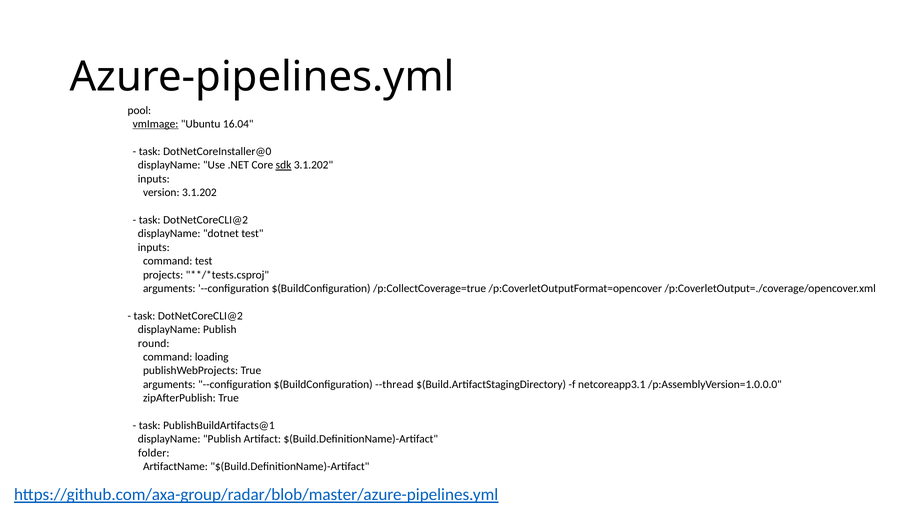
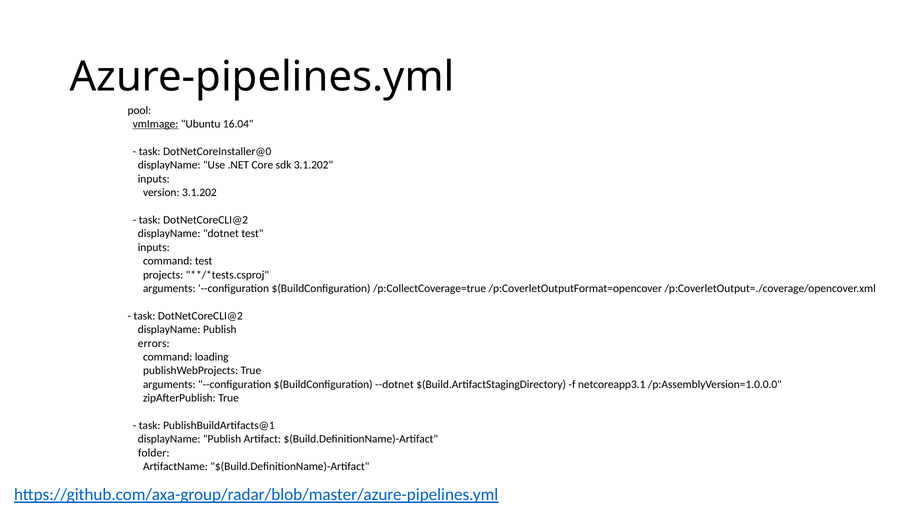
sdk underline: present -> none
round: round -> errors
--thread: --thread -> --dotnet
